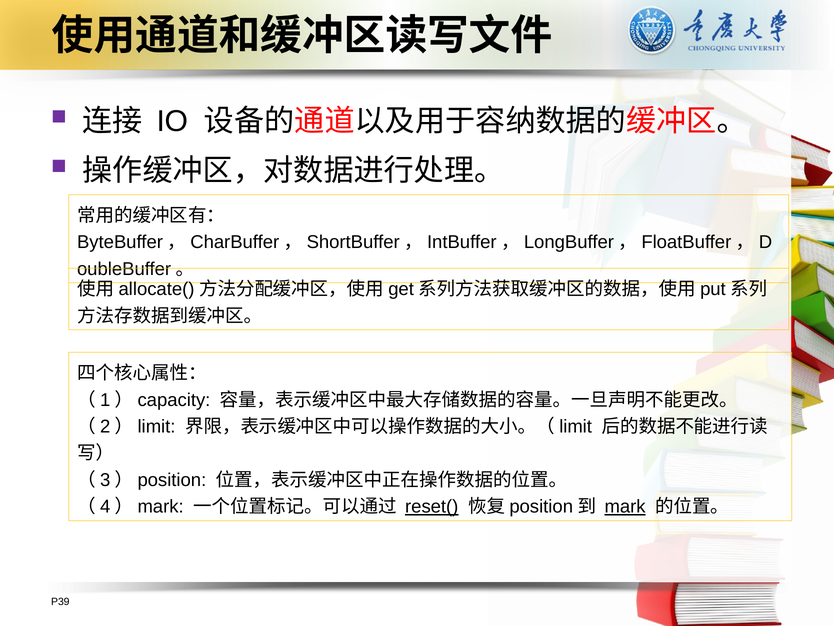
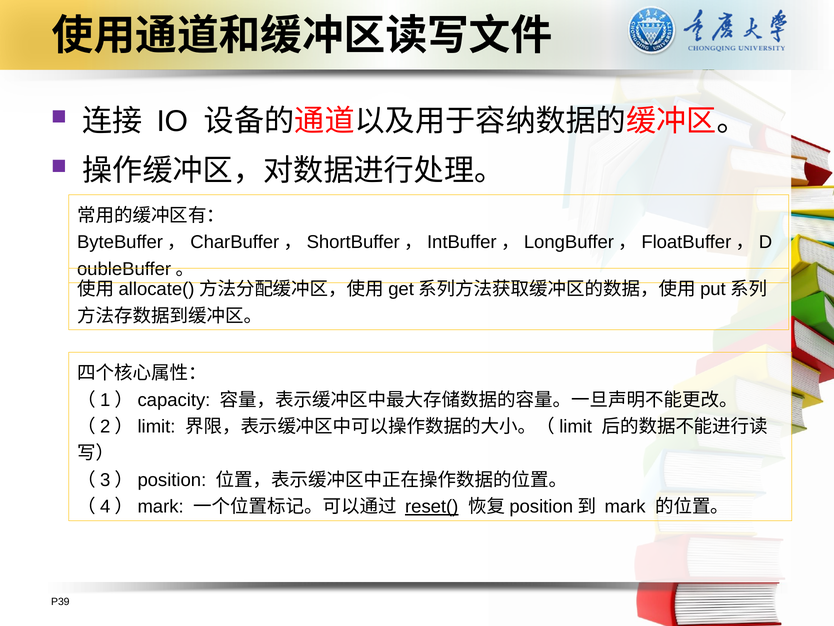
mark underline: present -> none
